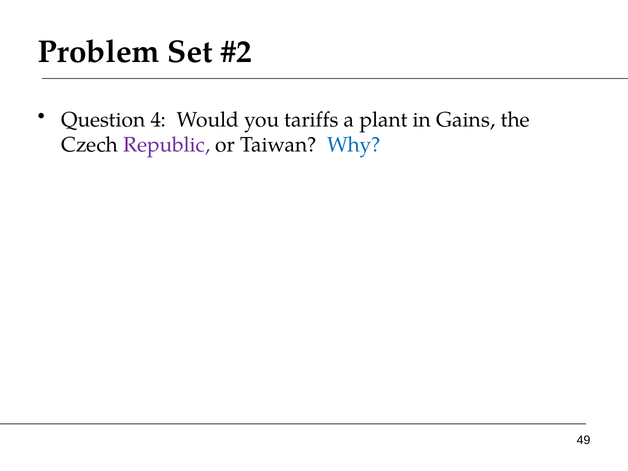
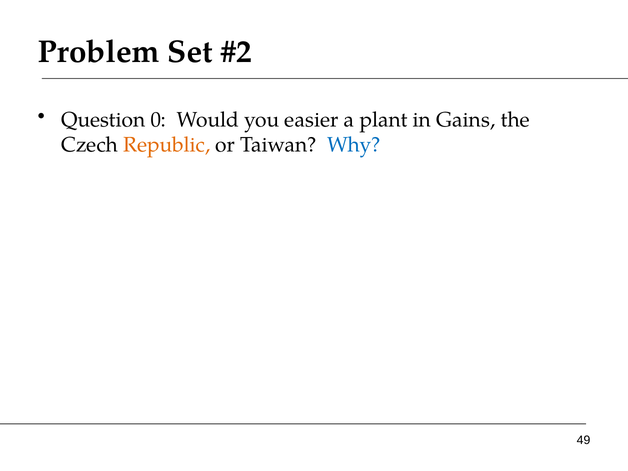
4: 4 -> 0
tariffs: tariffs -> easier
Republic colour: purple -> orange
